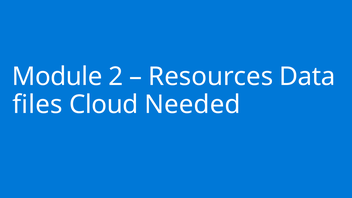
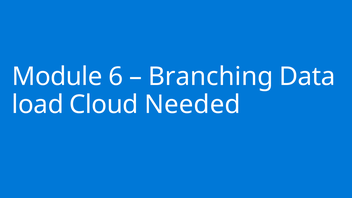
2: 2 -> 6
Resources: Resources -> Branching
files: files -> load
